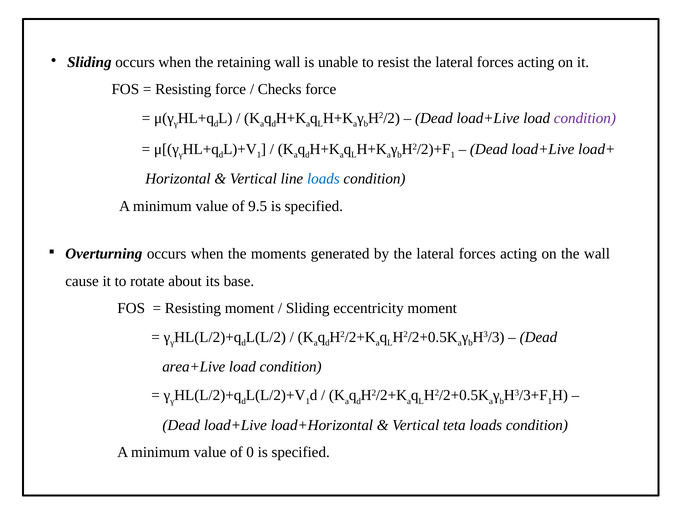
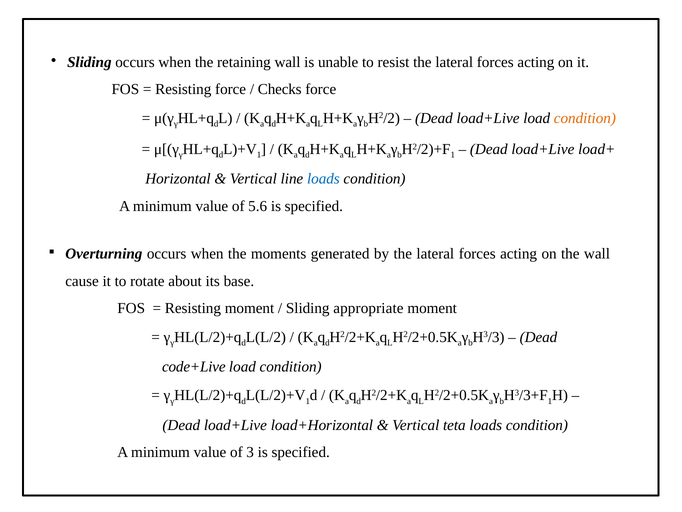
condition at (585, 118) colour: purple -> orange
9.5: 9.5 -> 5.6
eccentricity: eccentricity -> appropriate
area+Live: area+Live -> code+Live
0: 0 -> 3
